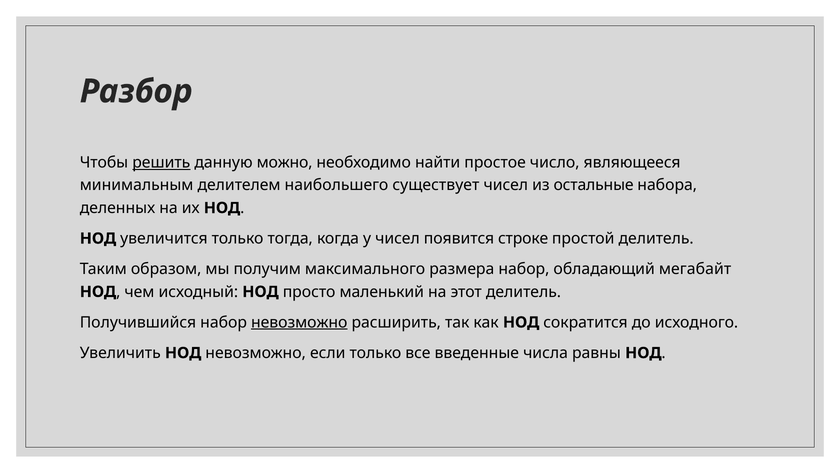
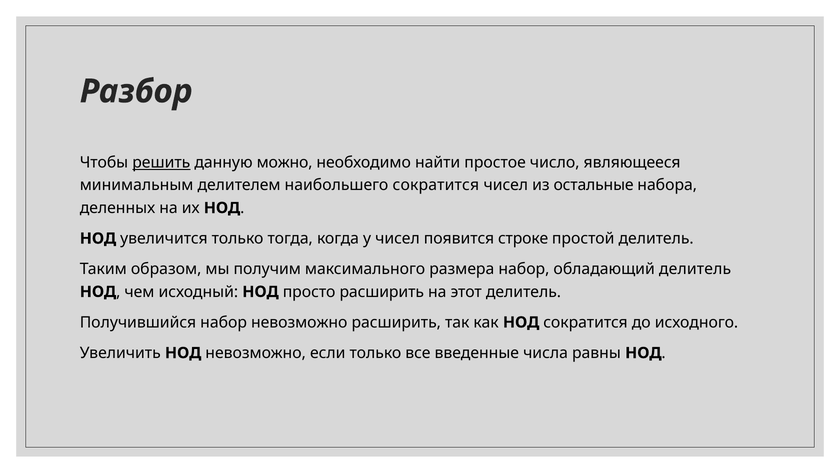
наибольшего существует: существует -> сократится
обладающий мегабайт: мегабайт -> делитель
просто маленький: маленький -> расширить
невозможно at (299, 322) underline: present -> none
